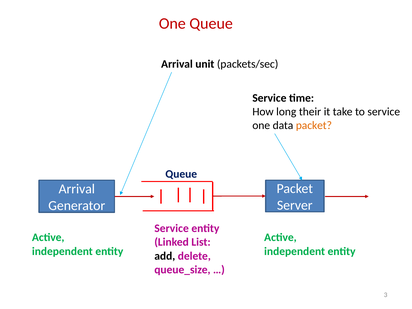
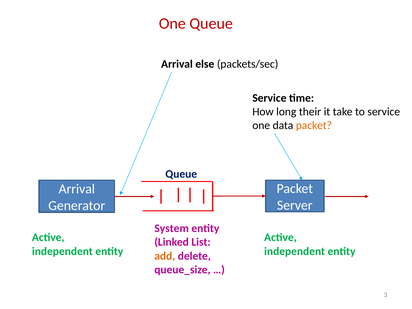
unit: unit -> else
Service at (172, 228): Service -> System
add colour: black -> orange
